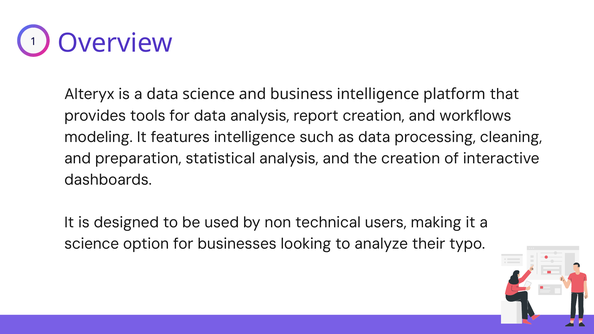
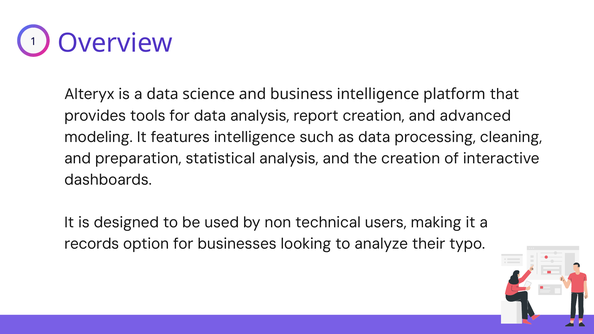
workflows: workflows -> advanced
science at (92, 244): science -> records
